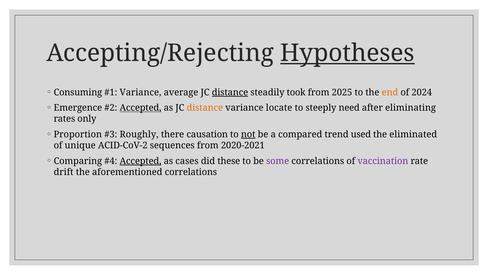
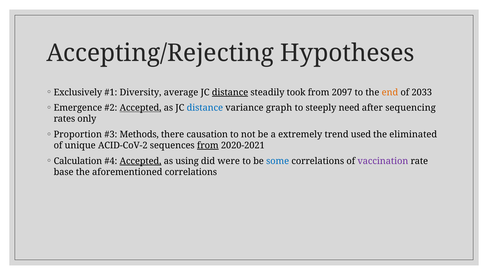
Hypotheses underline: present -> none
Consuming: Consuming -> Exclusively
Variance at (140, 92): Variance -> Diversity
2025: 2025 -> 2097
2024: 2024 -> 2033
distance at (205, 108) colour: orange -> blue
locate: locate -> graph
eliminating: eliminating -> sequencing
Roughly: Roughly -> Methods
not underline: present -> none
compared: compared -> extremely
from at (208, 145) underline: none -> present
Comparing: Comparing -> Calculation
cases: cases -> using
these: these -> were
some colour: purple -> blue
drift: drift -> base
